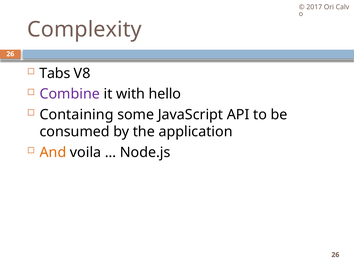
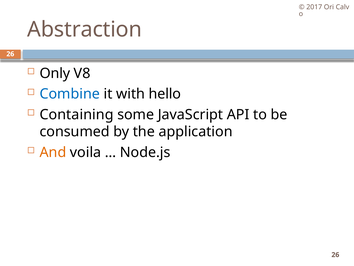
Complexity: Complexity -> Abstraction
Tabs: Tabs -> Only
Combine colour: purple -> blue
